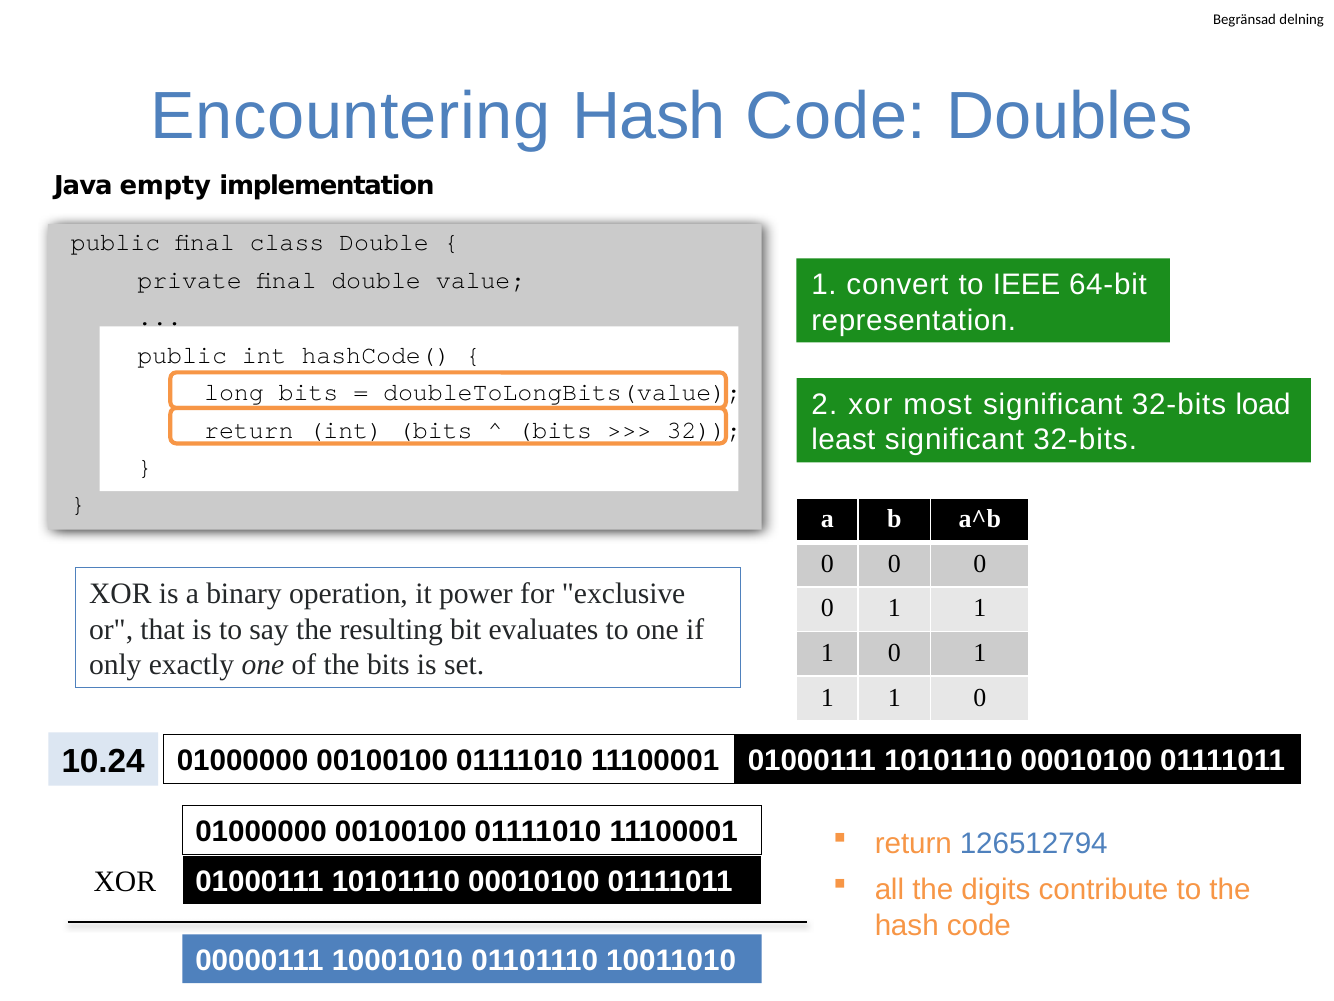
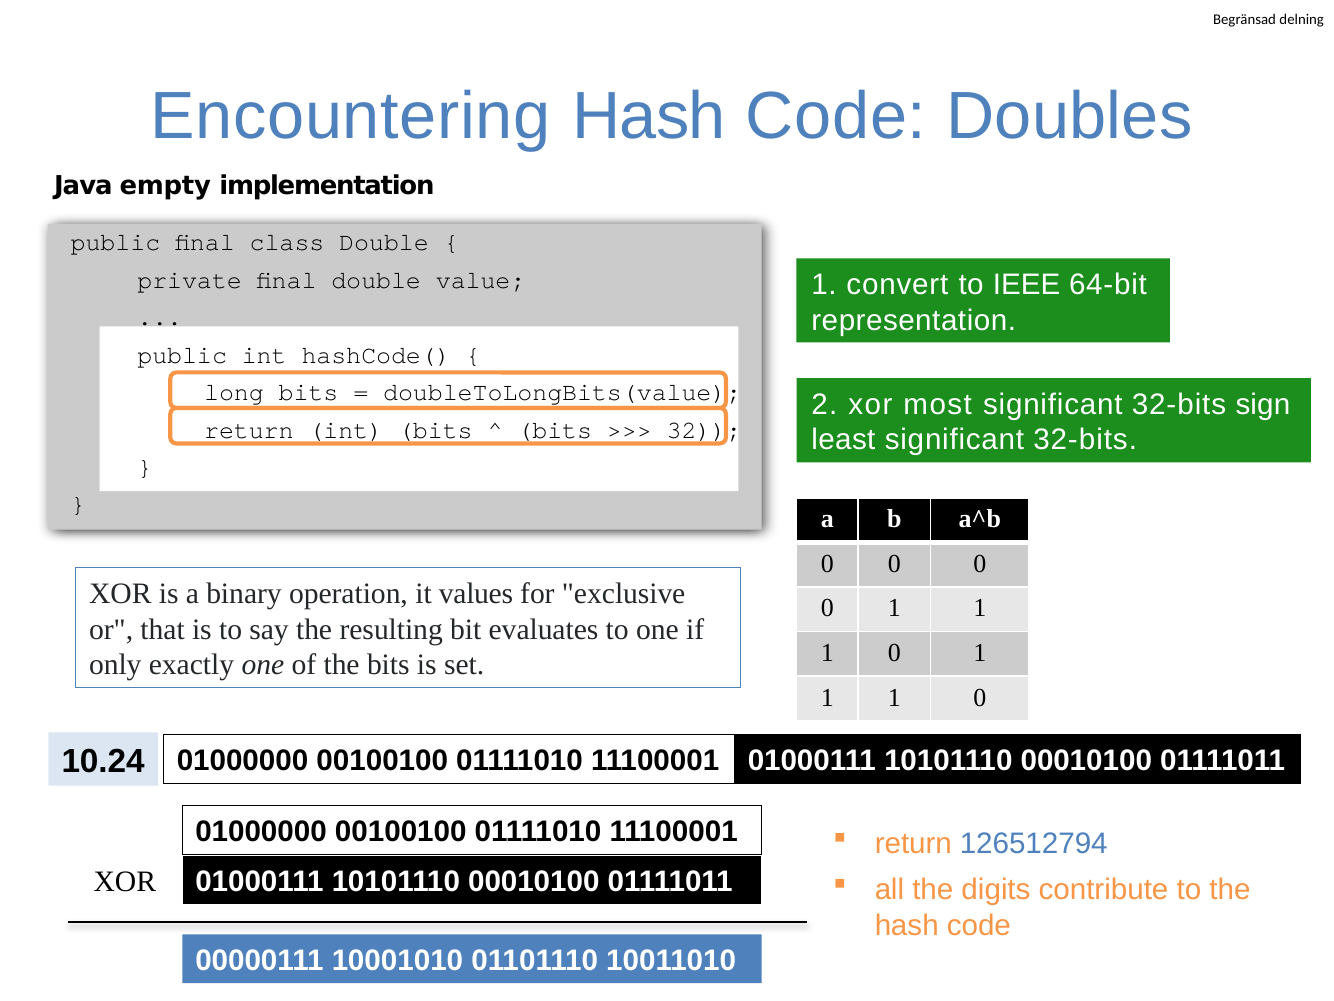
load: load -> sign
power: power -> values
